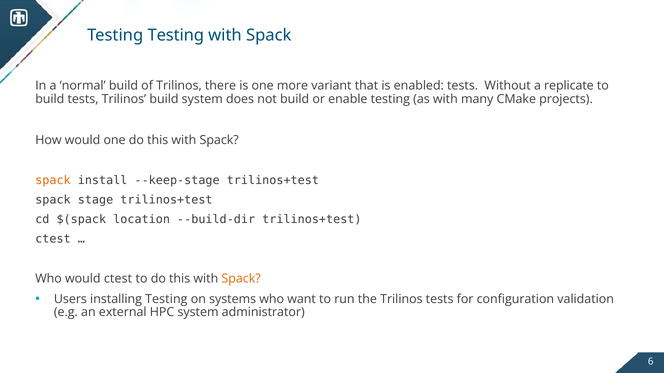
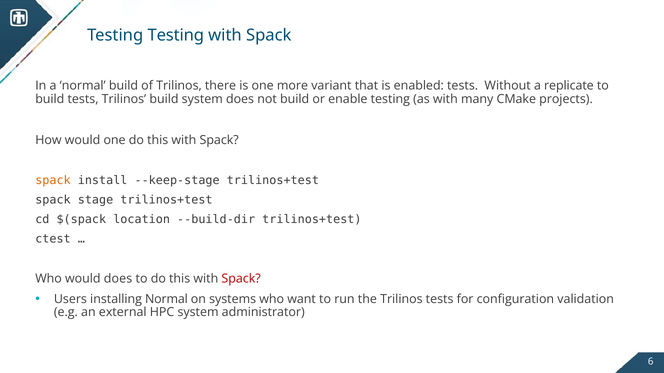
would ctest: ctest -> does
Spack at (241, 279) colour: orange -> red
installing Testing: Testing -> Normal
